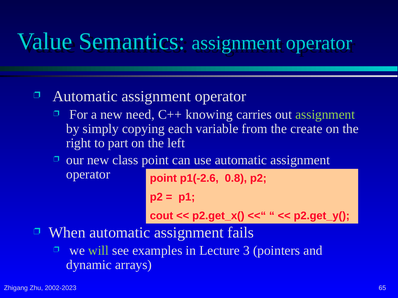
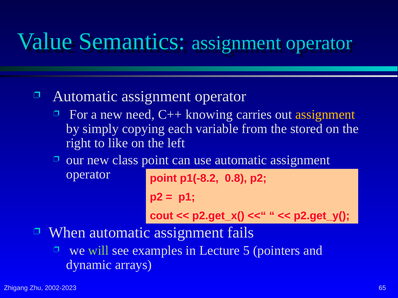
assignment at (325, 115) colour: light green -> yellow
create: create -> stored
part: part -> like
p1(-2.6: p1(-2.6 -> p1(-8.2
3: 3 -> 5
